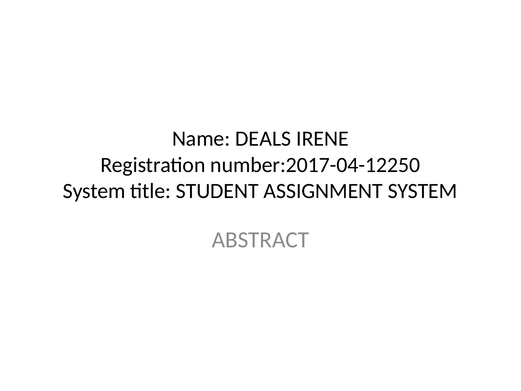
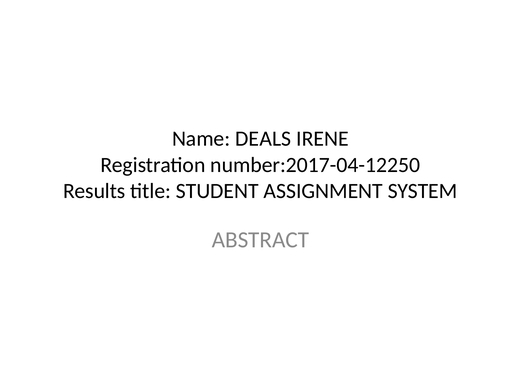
System at (94, 191): System -> Results
